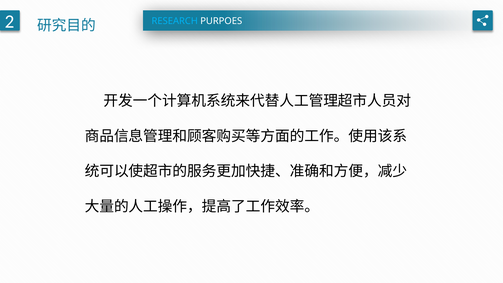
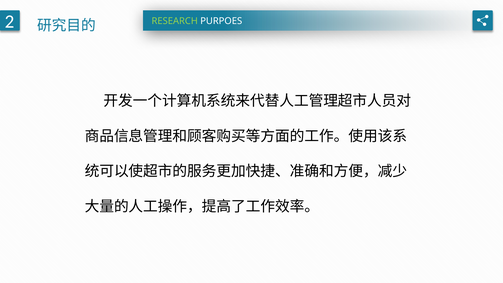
RESEARCH colour: light blue -> light green
